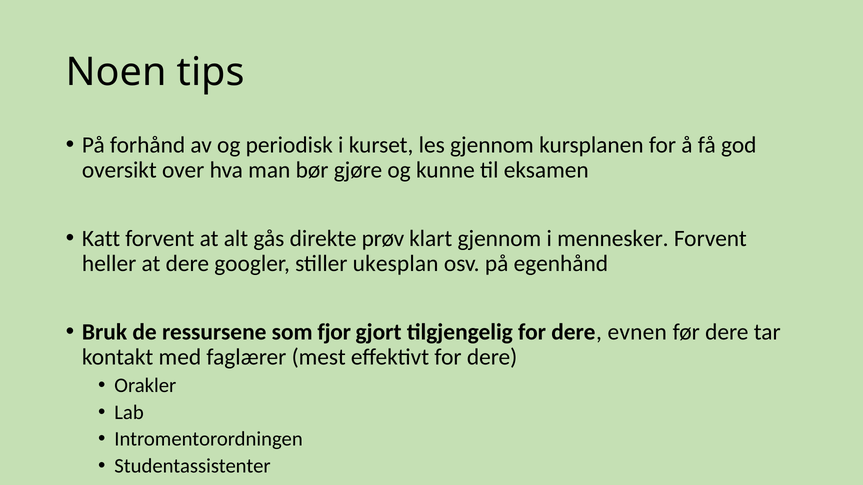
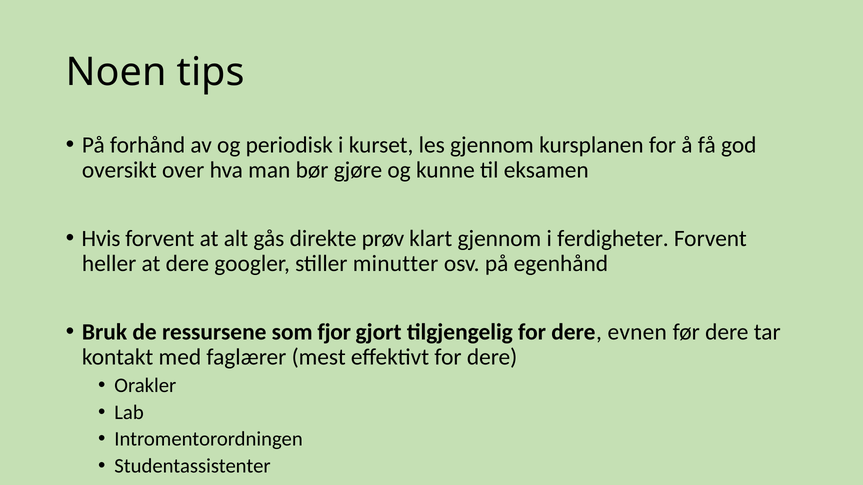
Katt: Katt -> Hvis
mennesker: mennesker -> ferdigheter
ukesplan: ukesplan -> minutter
